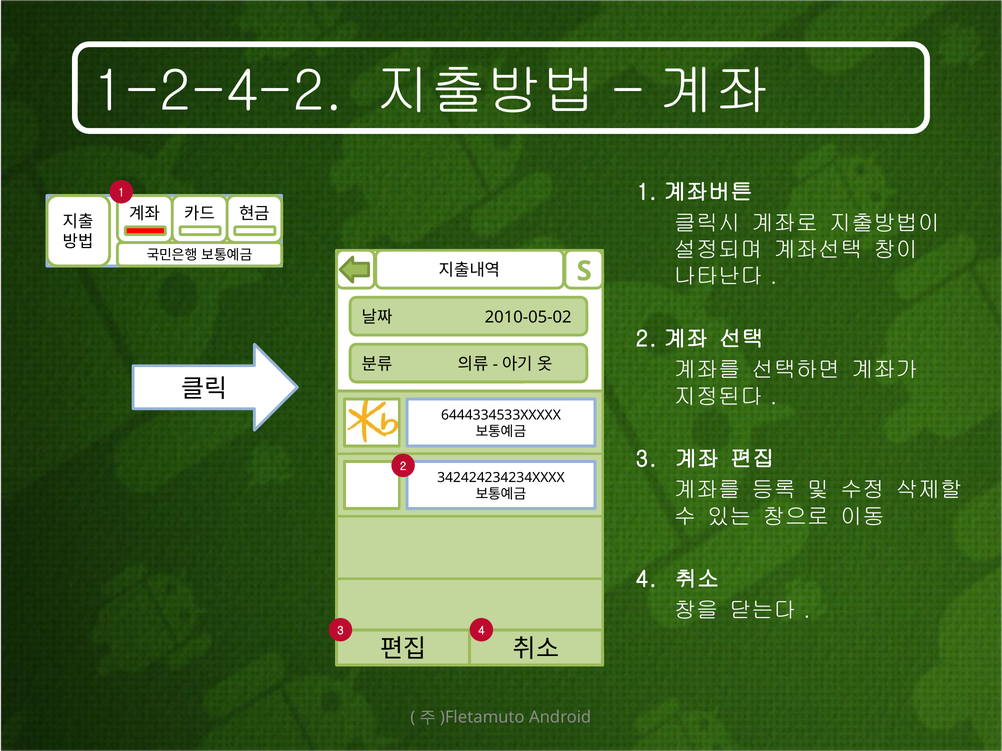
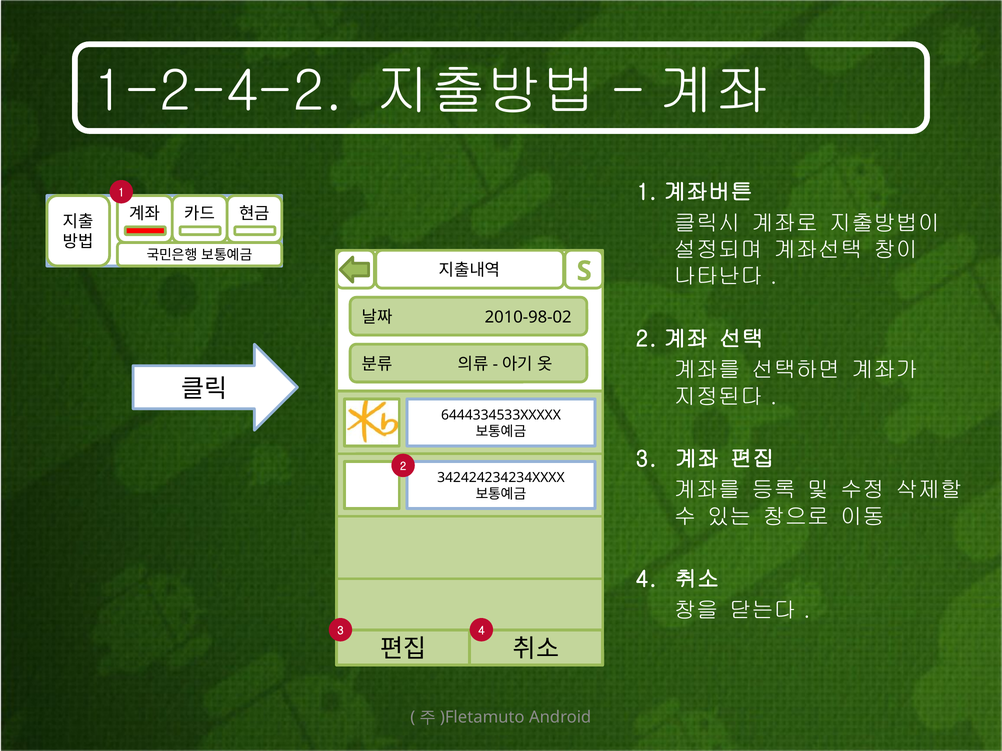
2010-05-02: 2010-05-02 -> 2010-98-02
